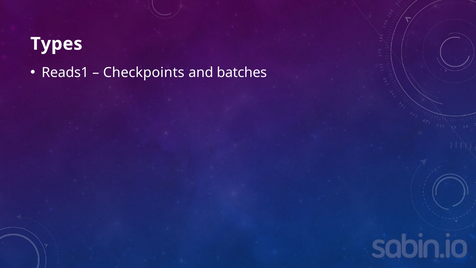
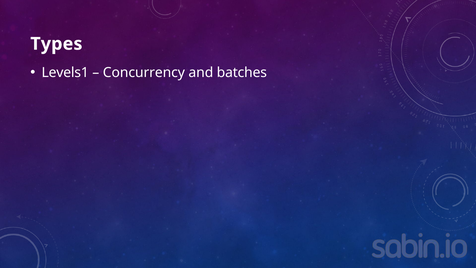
Reads1: Reads1 -> Levels1
Checkpoints: Checkpoints -> Concurrency
